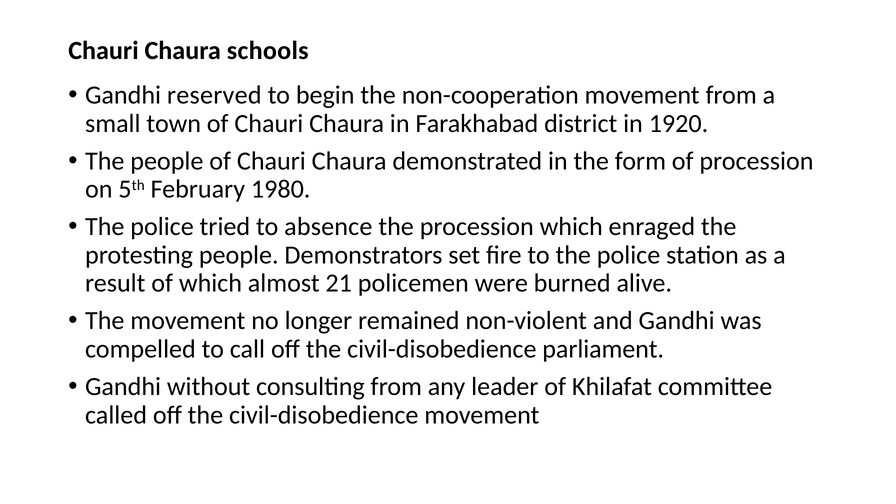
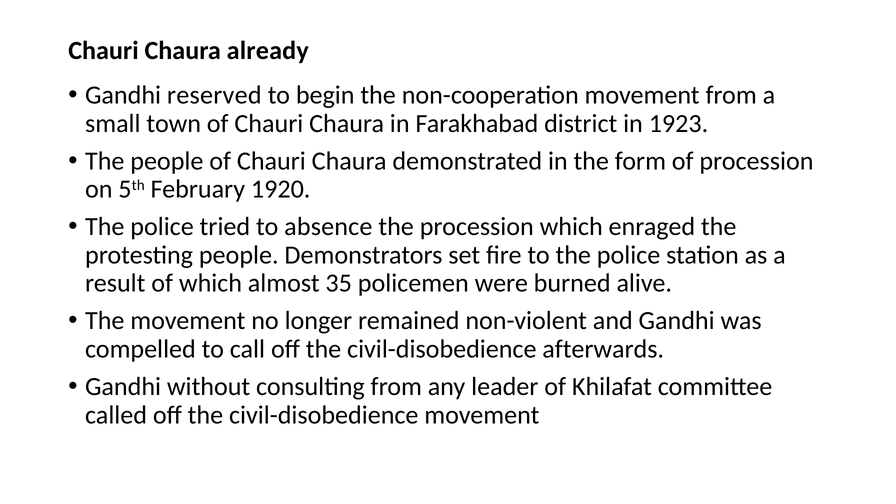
schools: schools -> already
1920: 1920 -> 1923
1980: 1980 -> 1920
21: 21 -> 35
parliament: parliament -> afterwards
